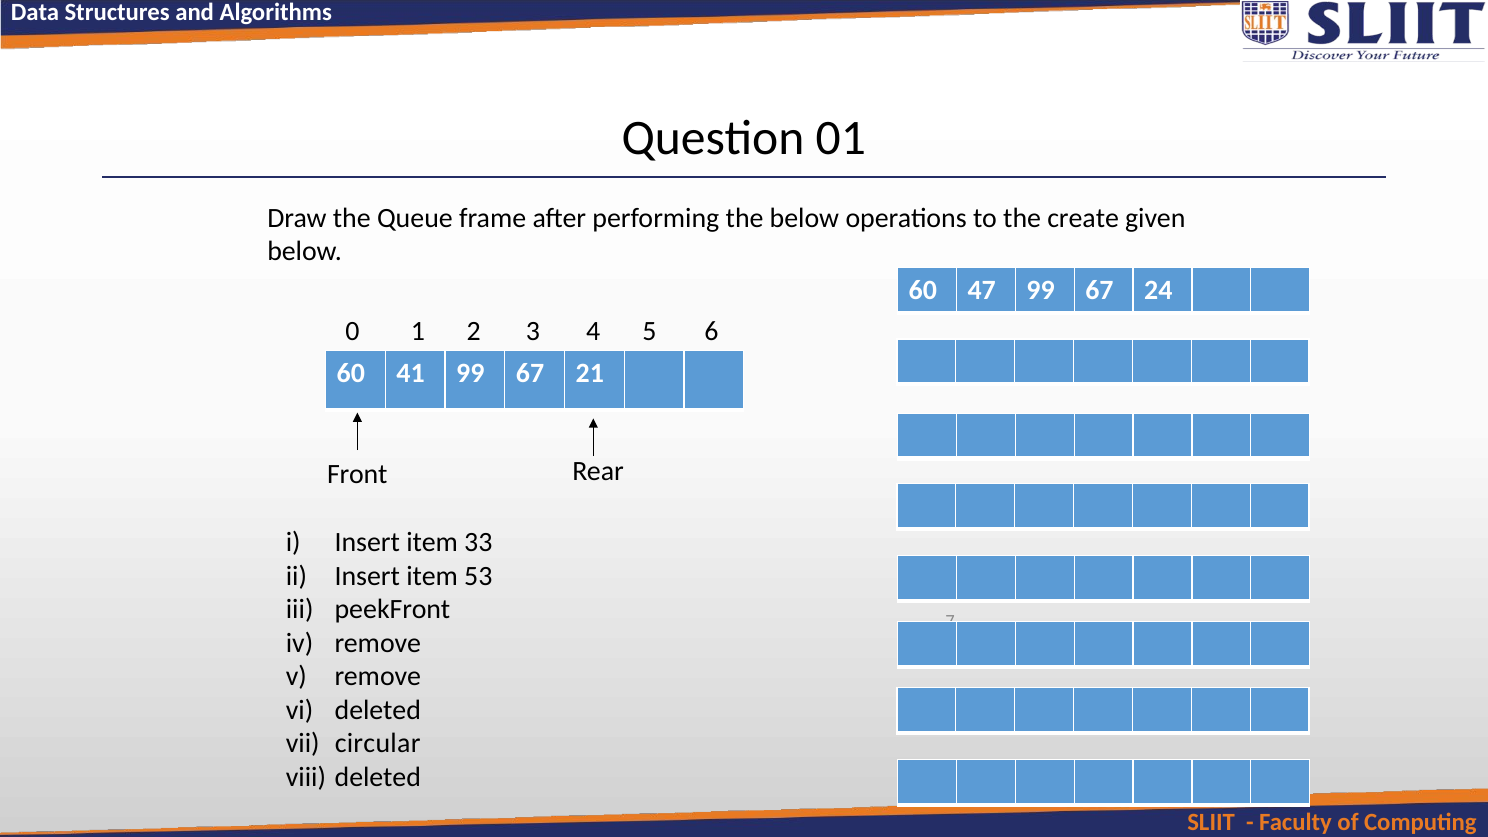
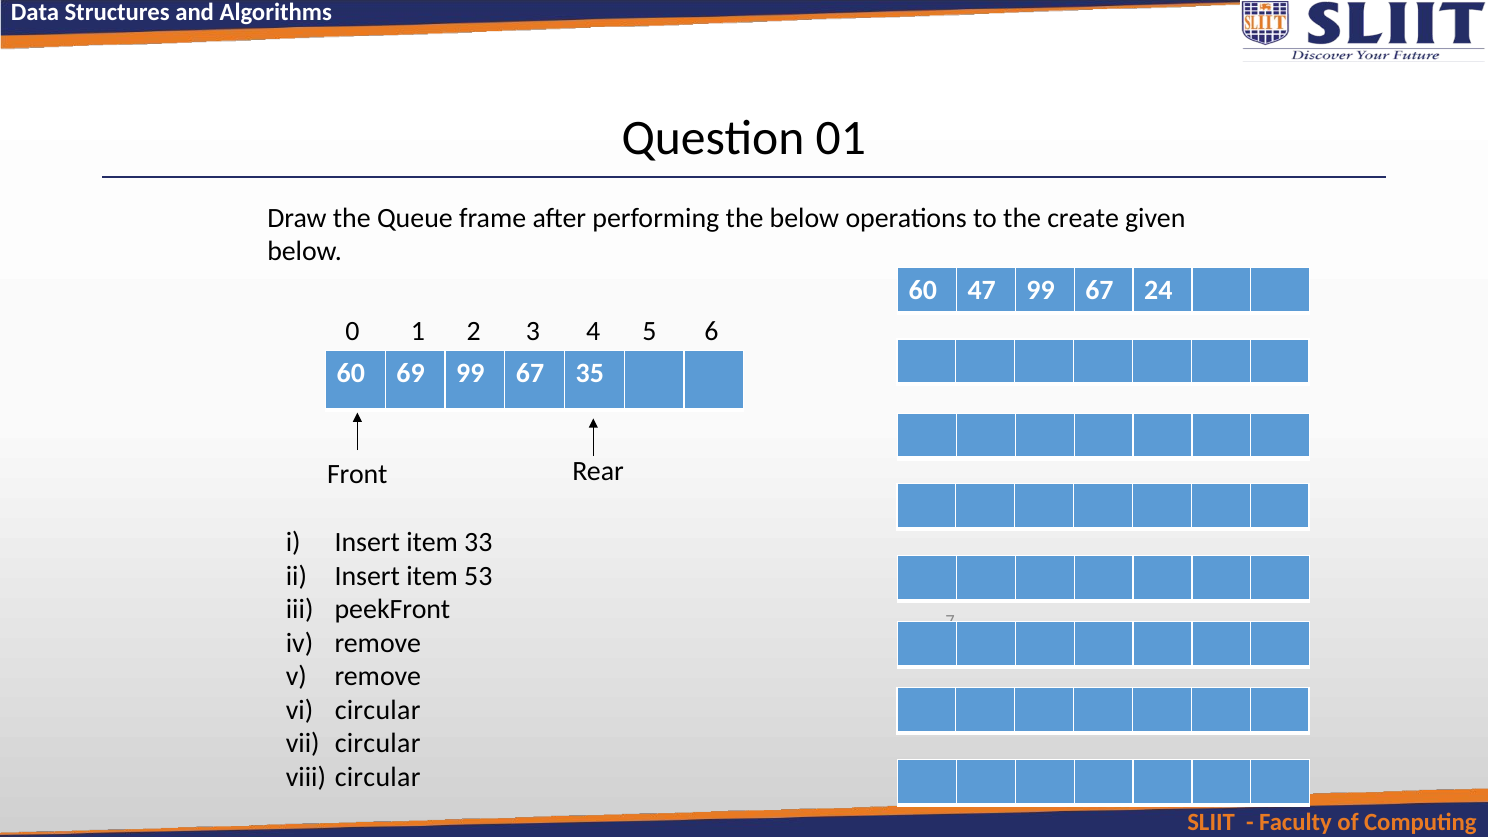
41: 41 -> 69
21: 21 -> 35
deleted at (378, 710): deleted -> circular
deleted at (378, 777): deleted -> circular
